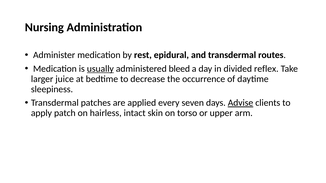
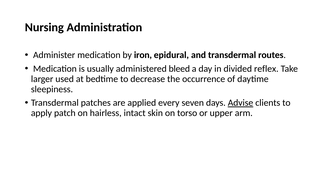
rest: rest -> iron
usually underline: present -> none
juice: juice -> used
